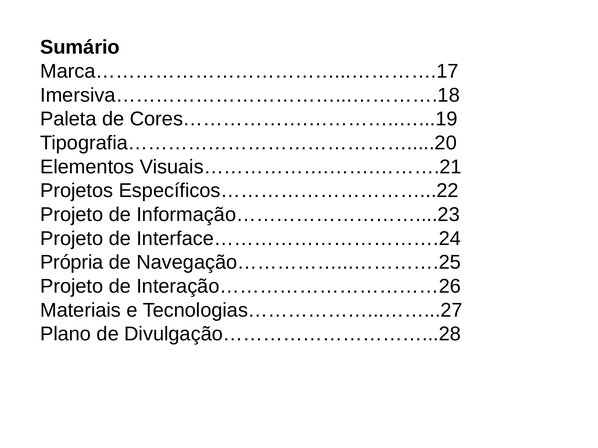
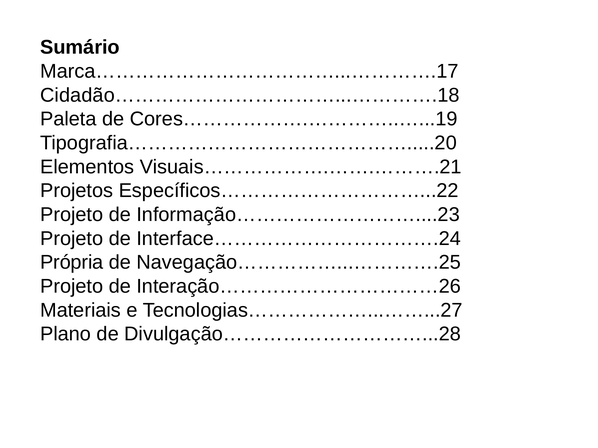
Imersiva……………………………...………….18: Imersiva……………………………...………….18 -> Cidadão……………………………...………….18
